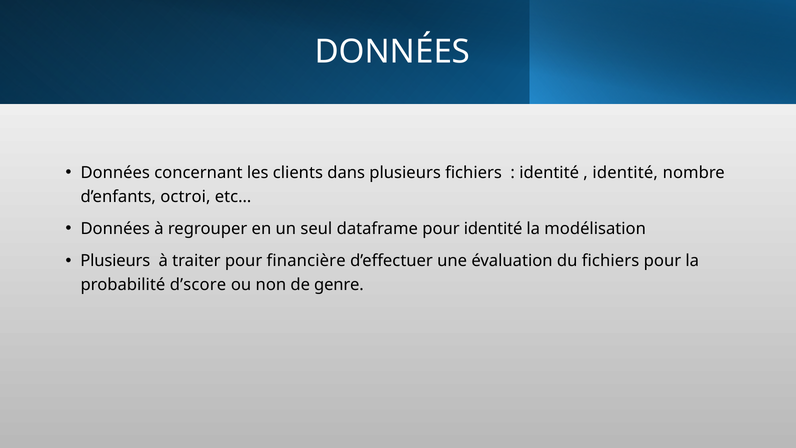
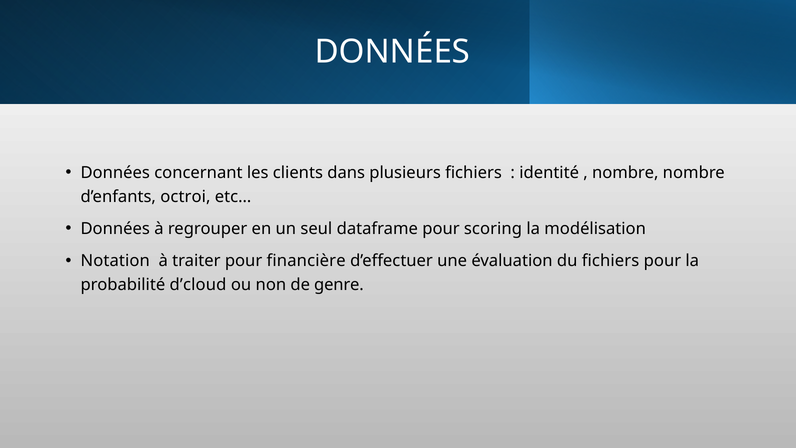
identité at (625, 173): identité -> nombre
pour identité: identité -> scoring
Plusieurs at (115, 261): Plusieurs -> Notation
d’score: d’score -> d’cloud
